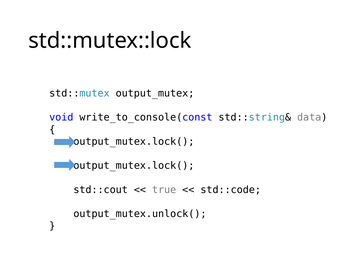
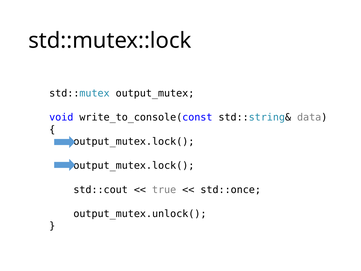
std::code: std::code -> std::once
